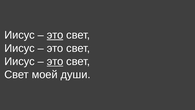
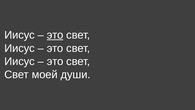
это at (55, 61) underline: present -> none
